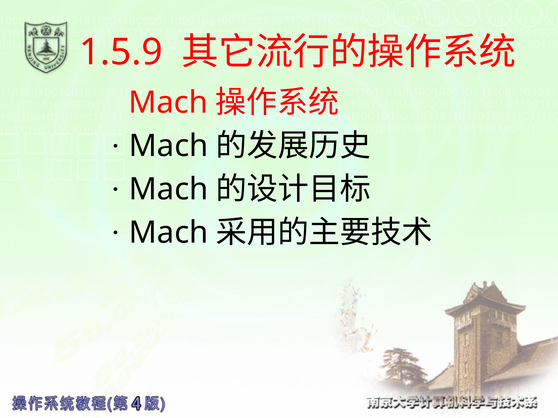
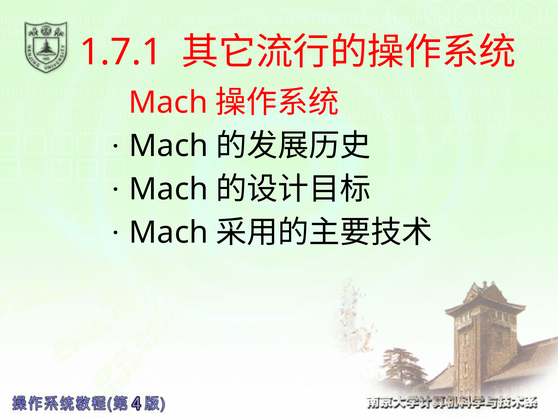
1.5.9: 1.5.9 -> 1.7.1
